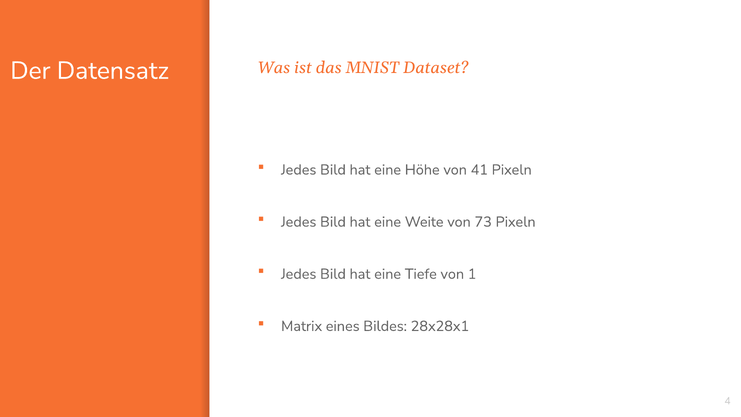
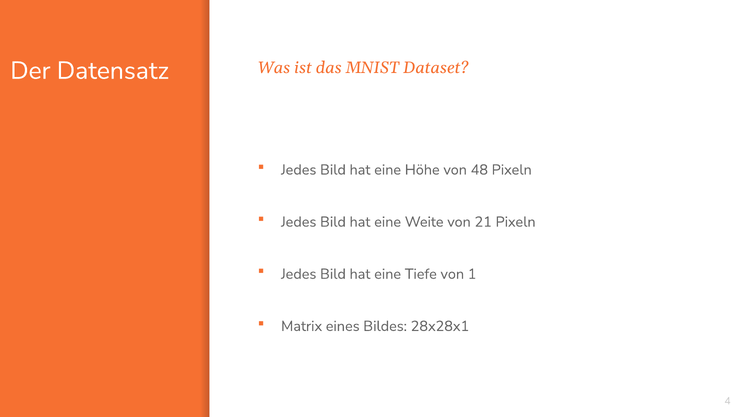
41: 41 -> 48
73: 73 -> 21
